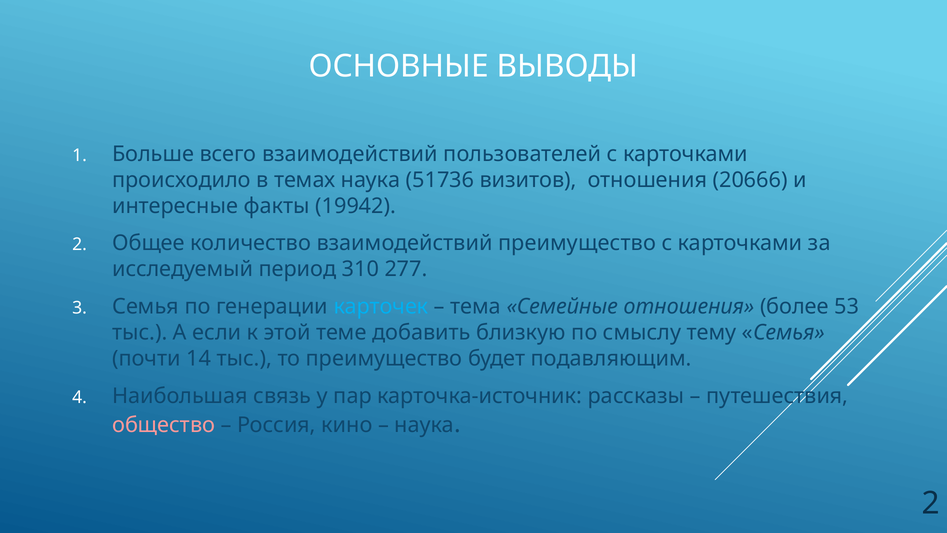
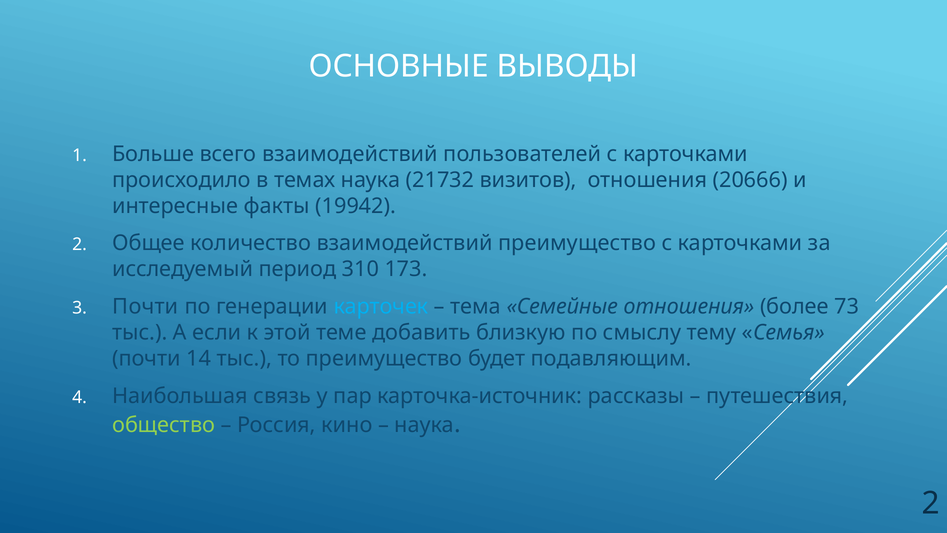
51736: 51736 -> 21732
277: 277 -> 173
Семья at (146, 306): Семья -> Почти
53: 53 -> 73
общество colour: pink -> light green
